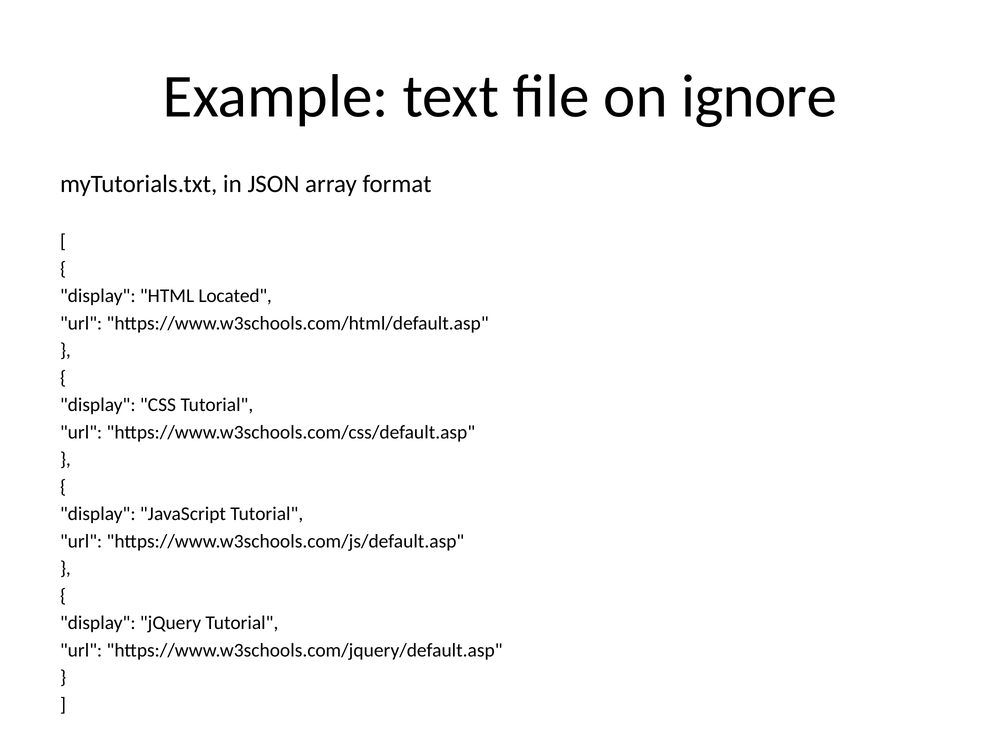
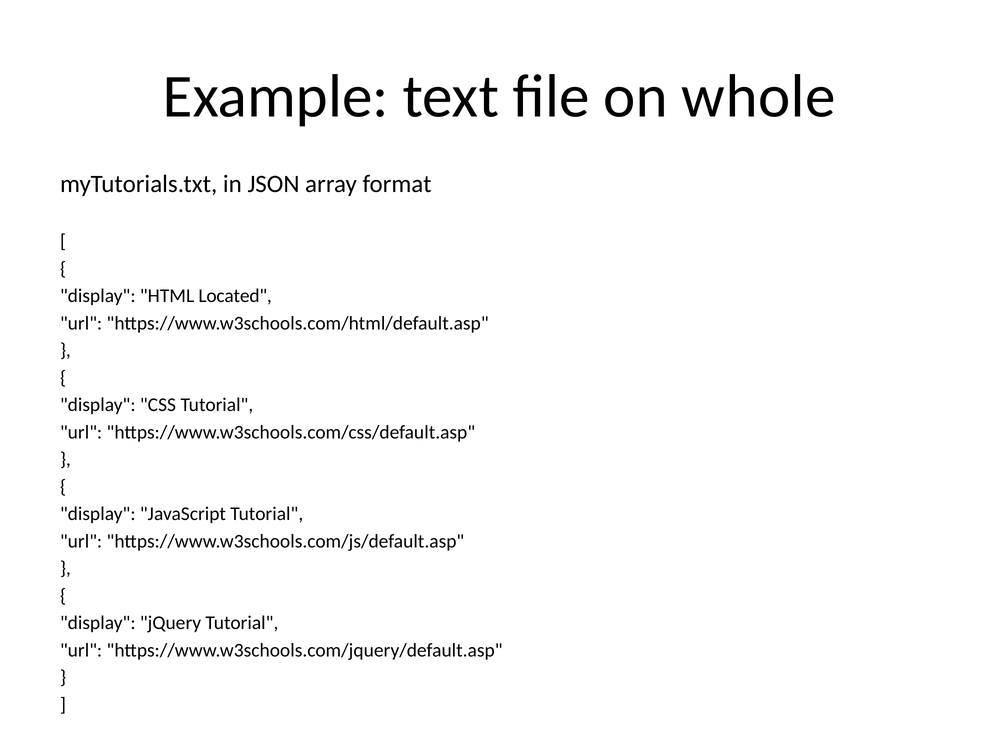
ignore: ignore -> whole
